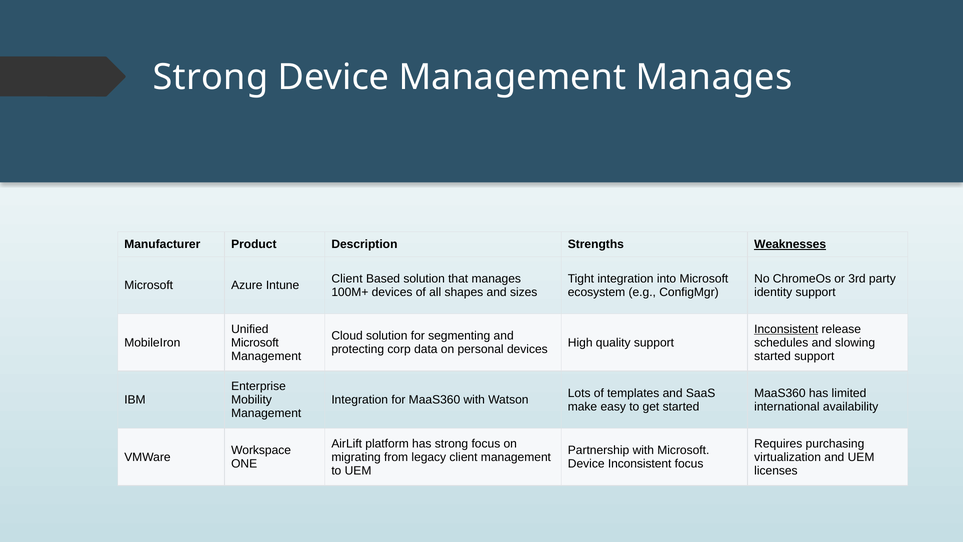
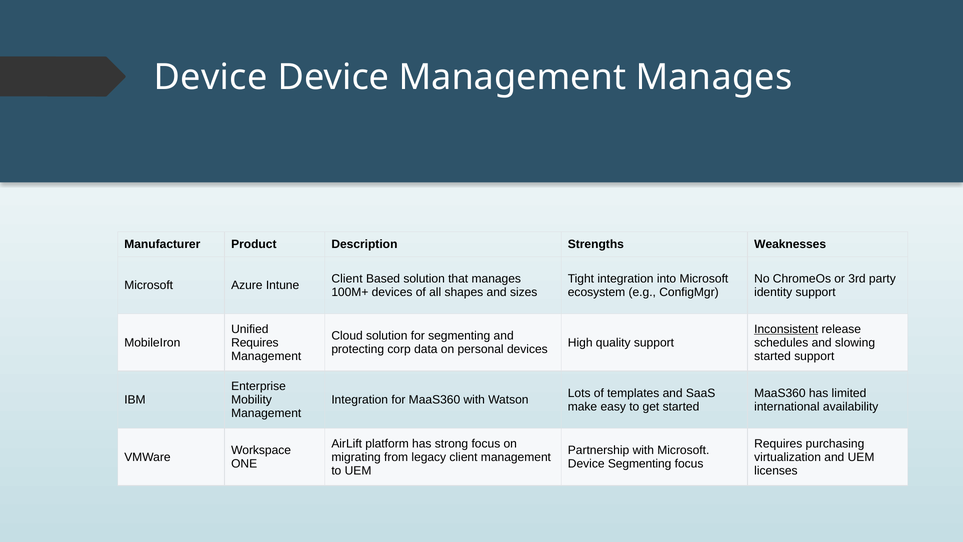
Strong at (211, 77): Strong -> Device
Weaknesses underline: present -> none
Microsoft at (255, 342): Microsoft -> Requires
Device Inconsistent: Inconsistent -> Segmenting
